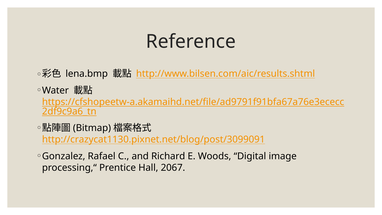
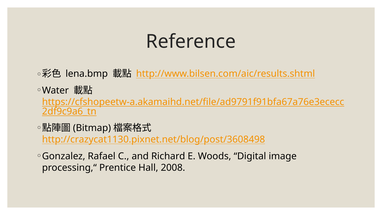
http://crazycat1130.pixnet.net/blog/post/3099091: http://crazycat1130.pixnet.net/blog/post/3099091 -> http://crazycat1130.pixnet.net/blog/post/3608498
2067: 2067 -> 2008
